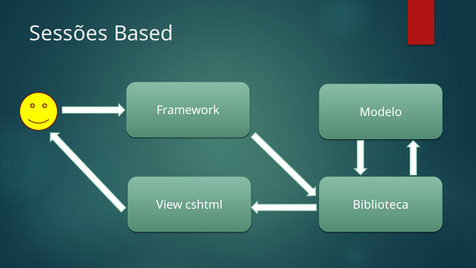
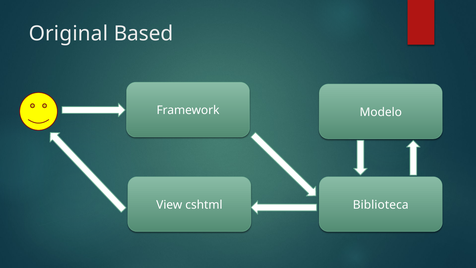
Sessões: Sessões -> Original
